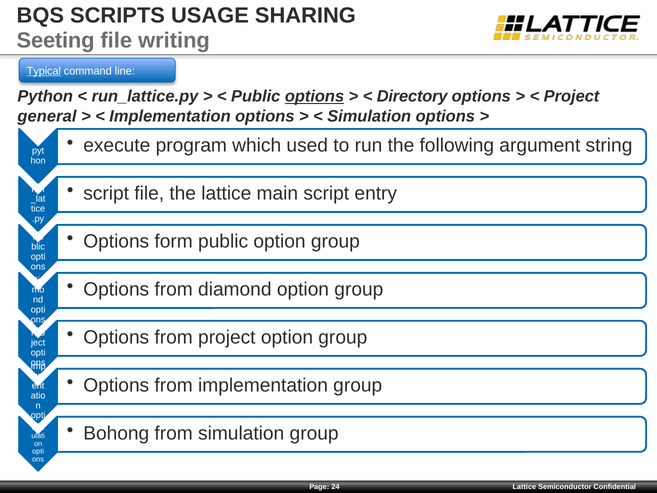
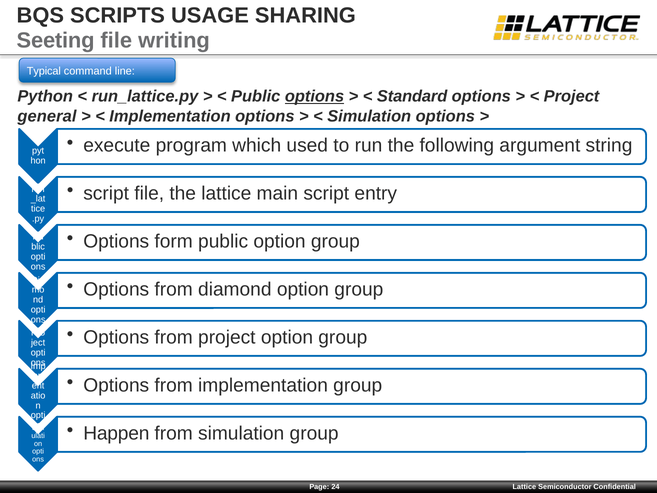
Typical underline: present -> none
Directory: Directory -> Standard
Bohong: Bohong -> Happen
